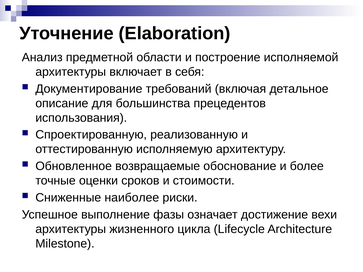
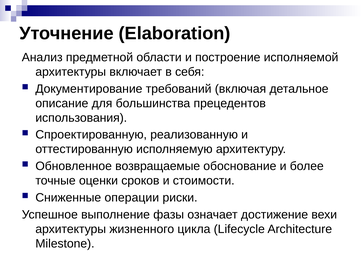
наиболее: наиболее -> операции
